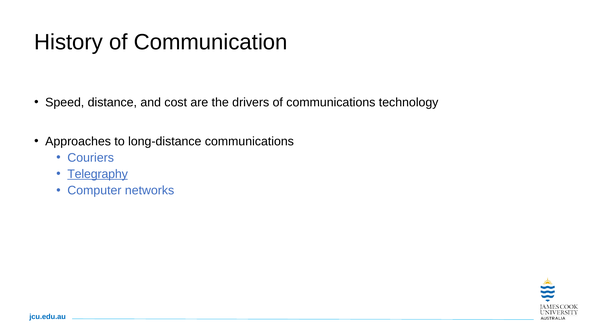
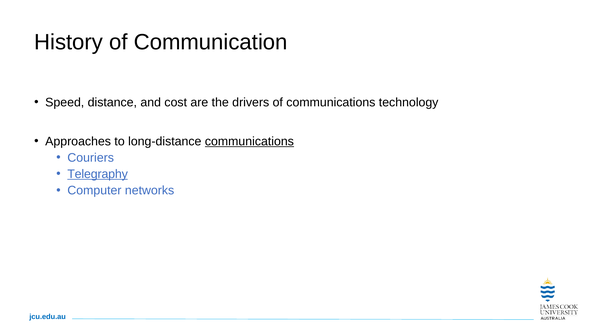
communications at (249, 141) underline: none -> present
